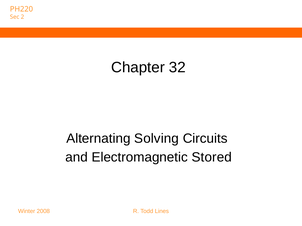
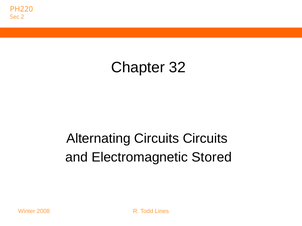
Alternating Solving: Solving -> Circuits
